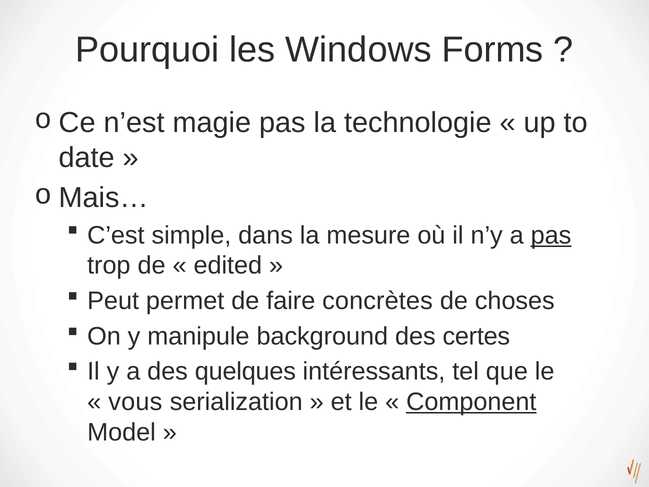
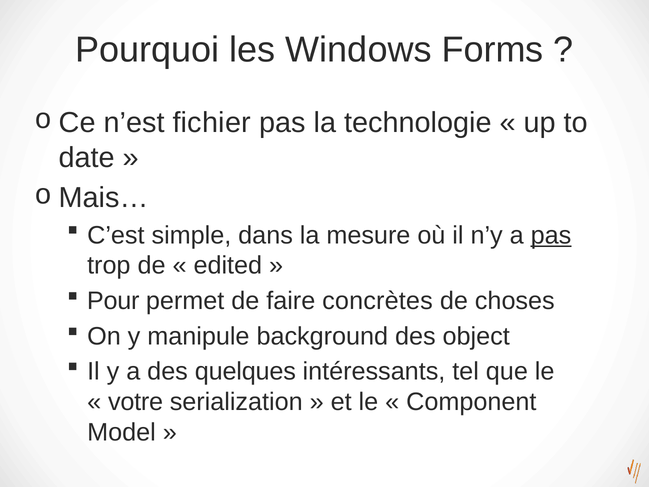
magie: magie -> fichier
Peut: Peut -> Pour
certes: certes -> object
vous: vous -> votre
Component underline: present -> none
